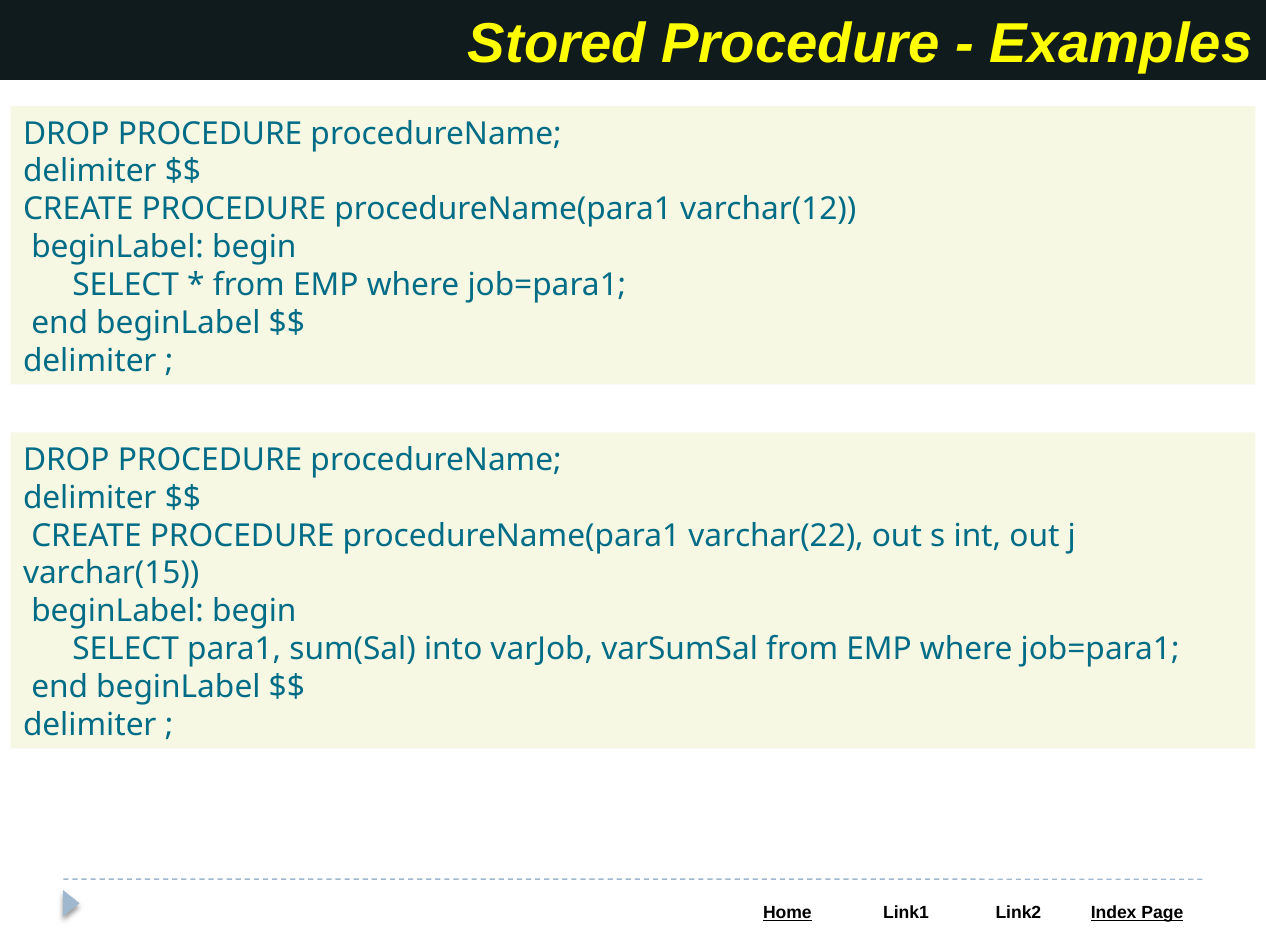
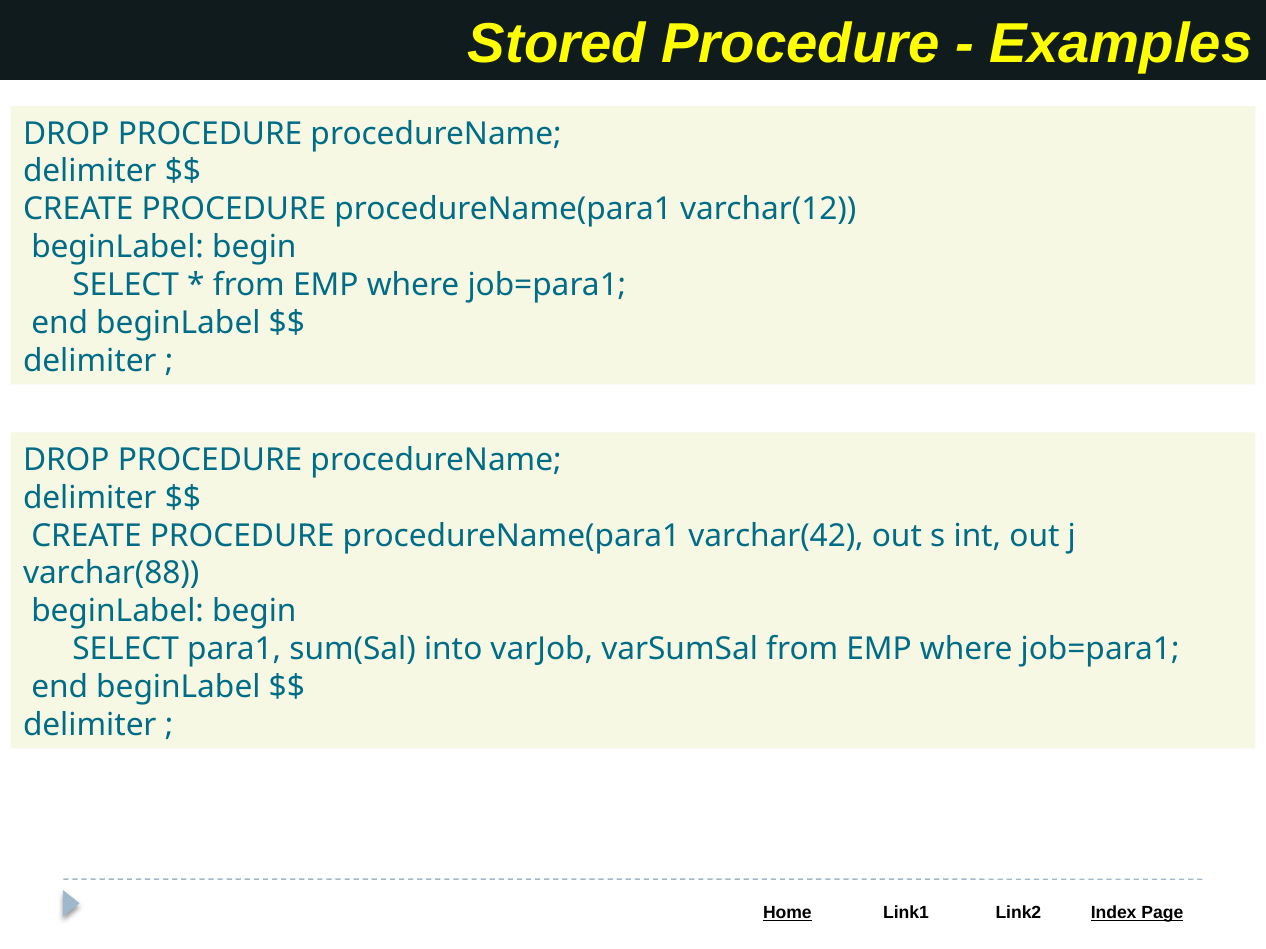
varchar(22: varchar(22 -> varchar(42
varchar(15: varchar(15 -> varchar(88
